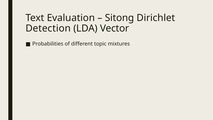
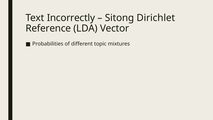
Evaluation: Evaluation -> Incorrectly
Detection: Detection -> Reference
